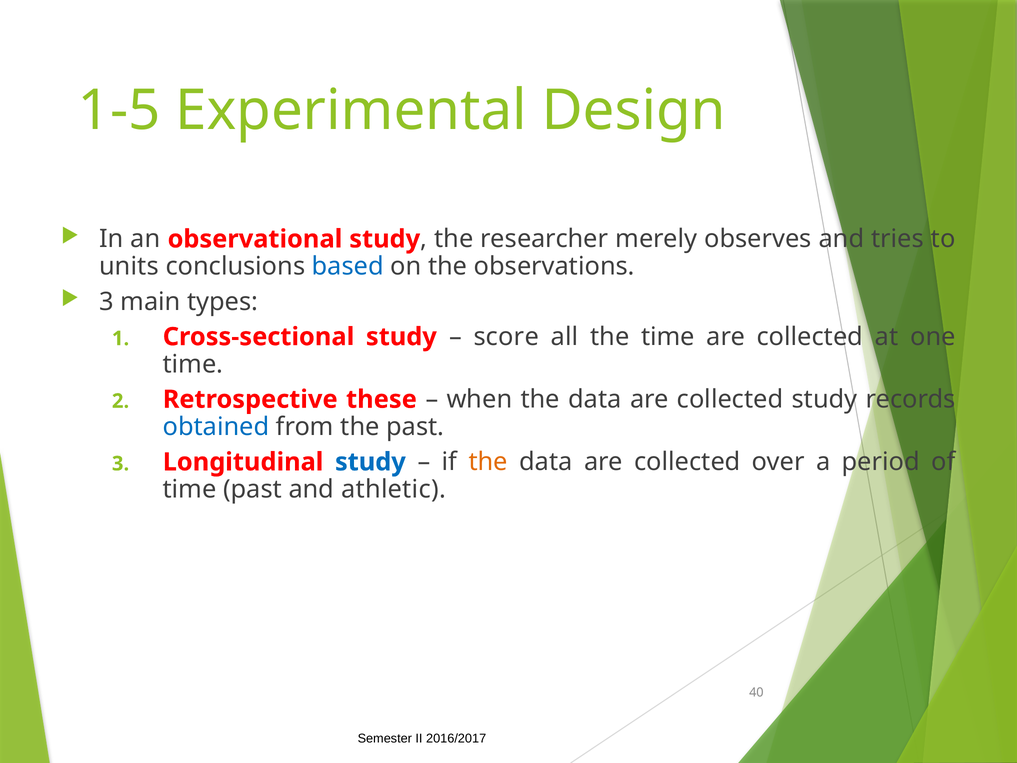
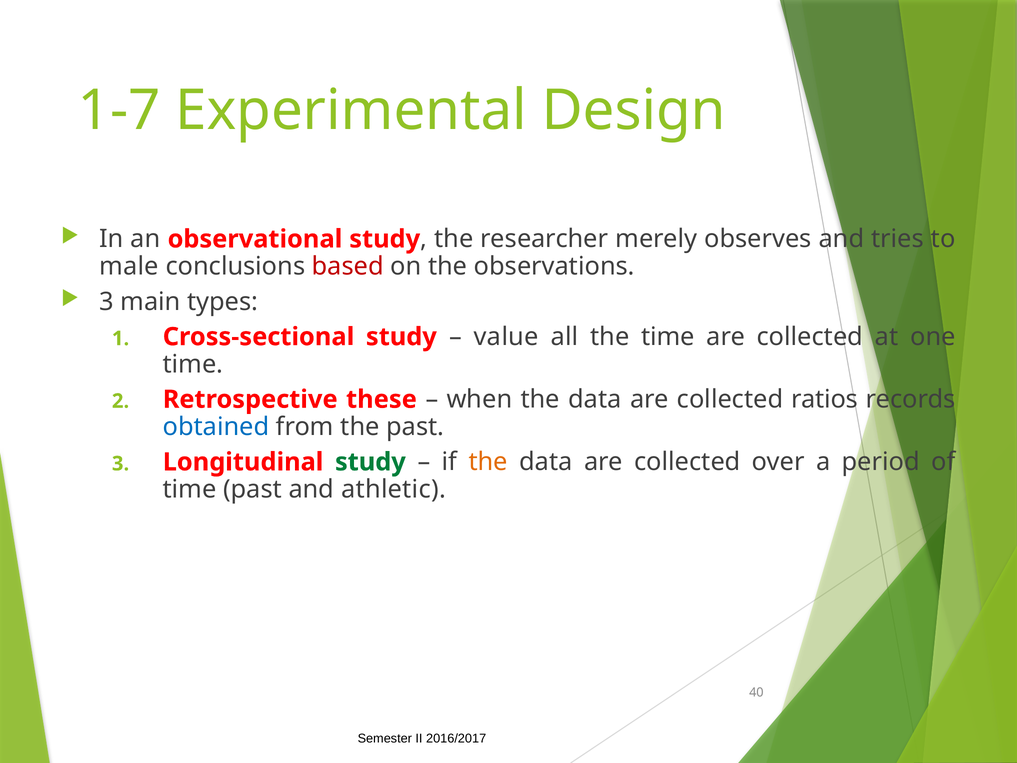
1-5: 1-5 -> 1-7
units: units -> male
based colour: blue -> red
score: score -> value
collected study: study -> ratios
study at (370, 462) colour: blue -> green
